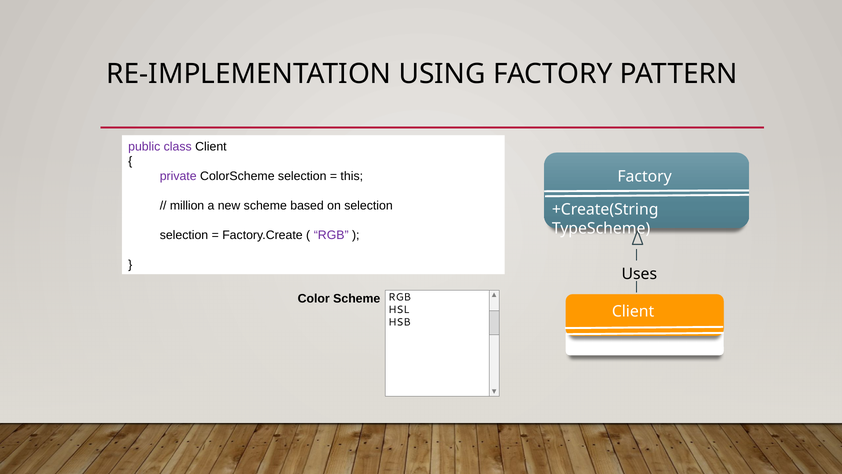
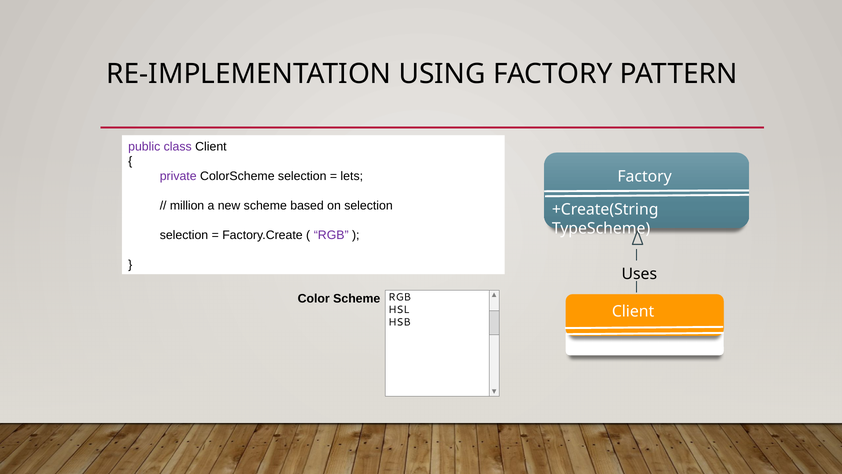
this: this -> lets
